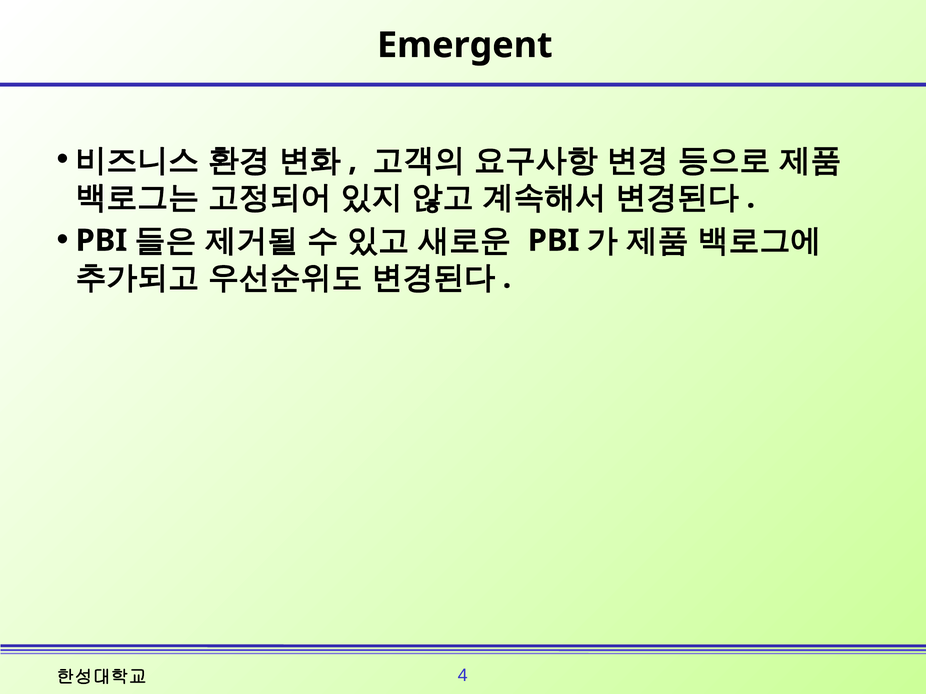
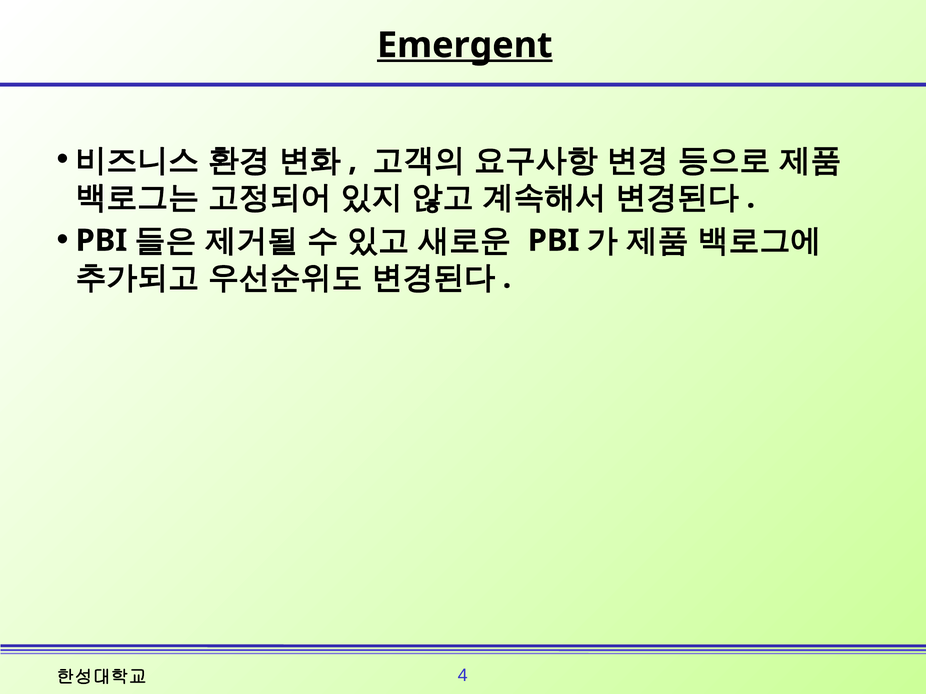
Emergent underline: none -> present
